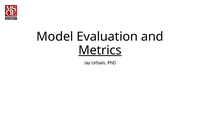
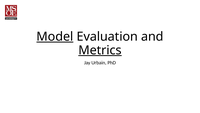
Model underline: none -> present
